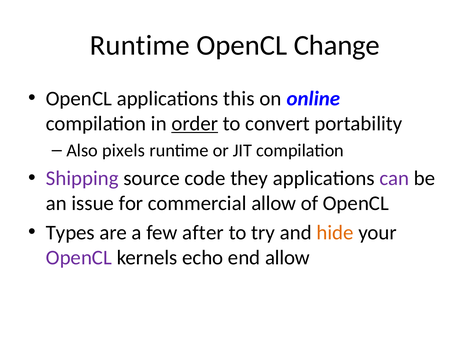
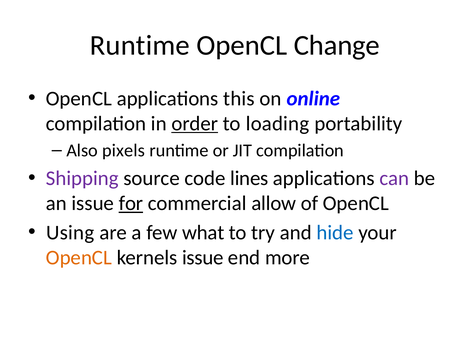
convert: convert -> loading
they: they -> lines
for underline: none -> present
Types: Types -> Using
after: after -> what
hide colour: orange -> blue
OpenCL at (79, 258) colour: purple -> orange
kernels echo: echo -> issue
end allow: allow -> more
